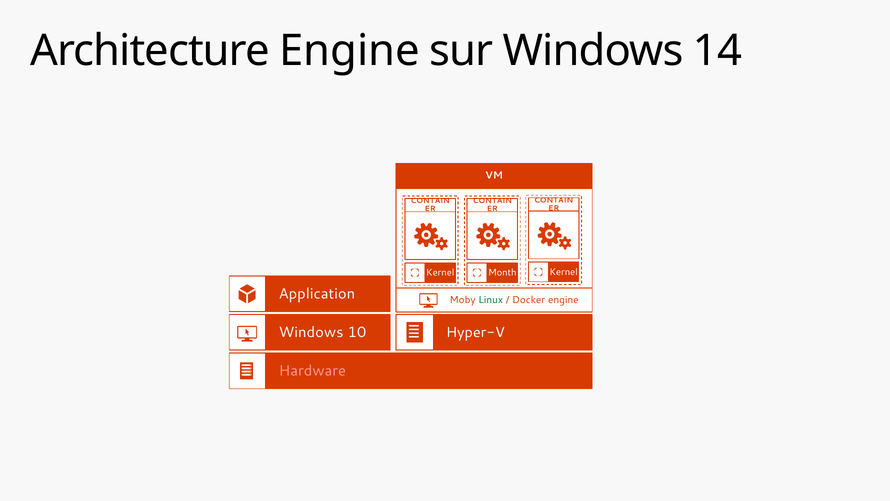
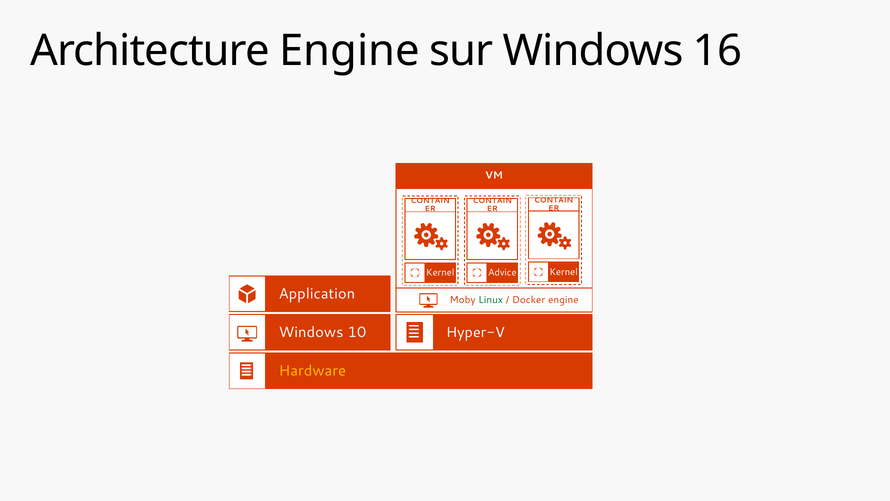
14: 14 -> 16
Month: Month -> Advice
Hardware colour: pink -> yellow
